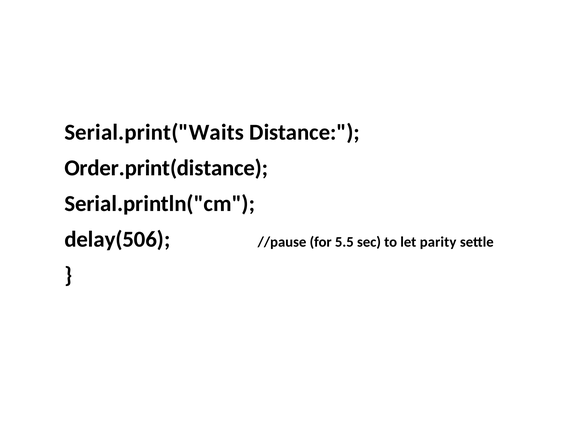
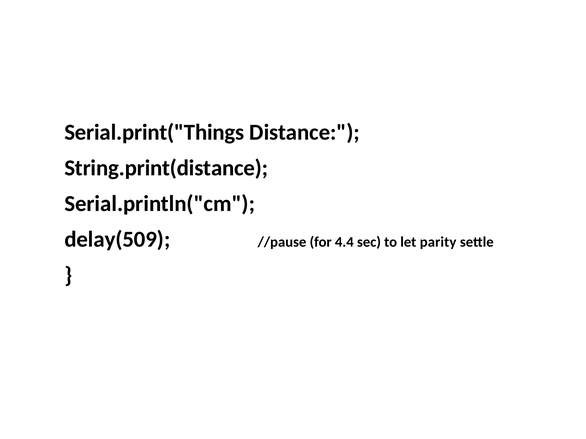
Serial.print("Waits: Serial.print("Waits -> Serial.print("Things
Order.print(distance: Order.print(distance -> String.print(distance
delay(506: delay(506 -> delay(509
5.5: 5.5 -> 4.4
